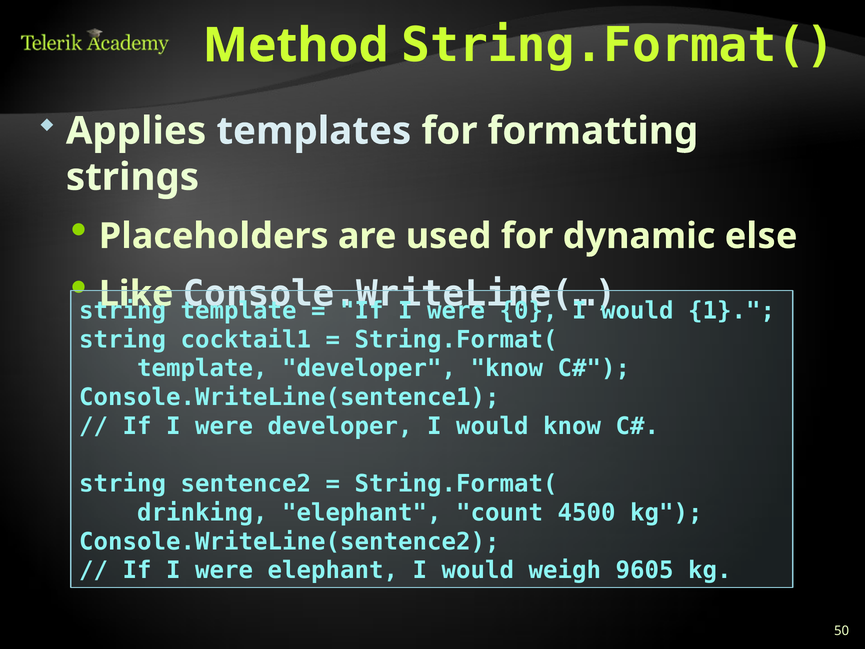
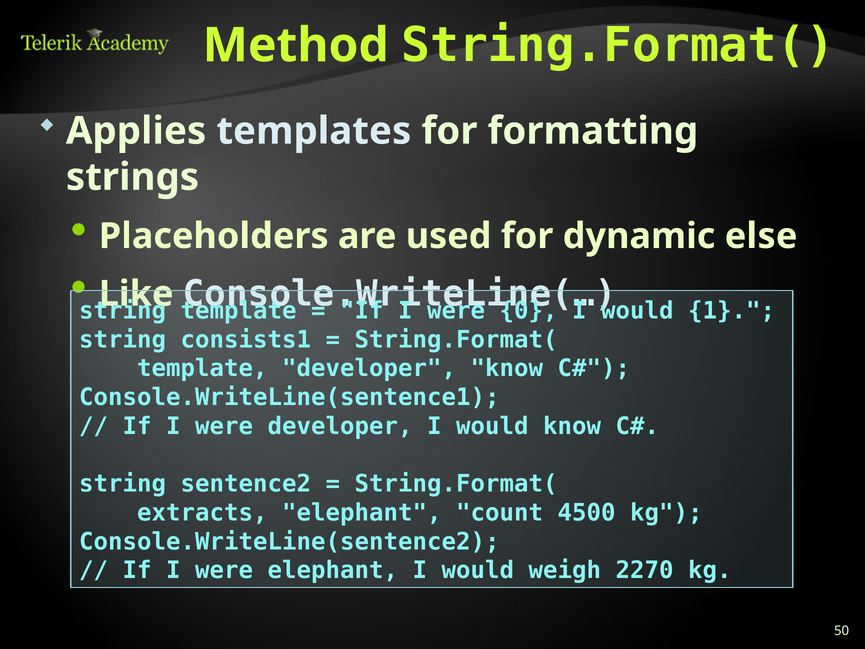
cocktail1: cocktail1 -> consists1
drinking: drinking -> extracts
9605: 9605 -> 2270
